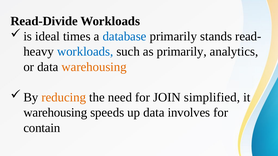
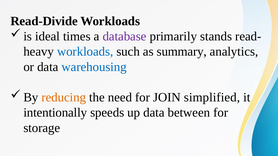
database colour: blue -> purple
as primarily: primarily -> summary
warehousing at (94, 67) colour: orange -> blue
warehousing at (55, 113): warehousing -> intentionally
involves: involves -> between
contain: contain -> storage
